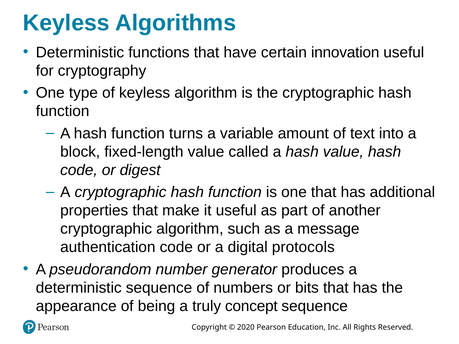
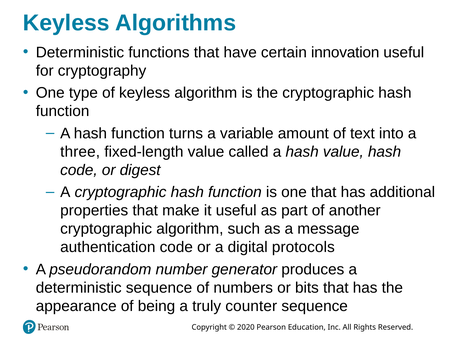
block: block -> three
concept: concept -> counter
